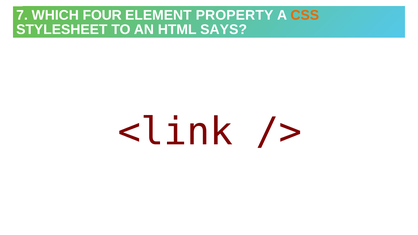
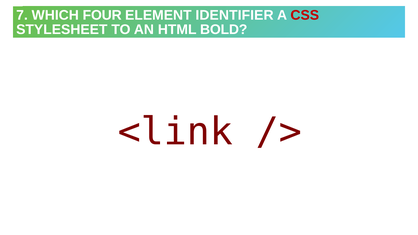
PROPERTY: PROPERTY -> IDENTIFIER
CSS colour: orange -> red
SAYS: SAYS -> BOLD
